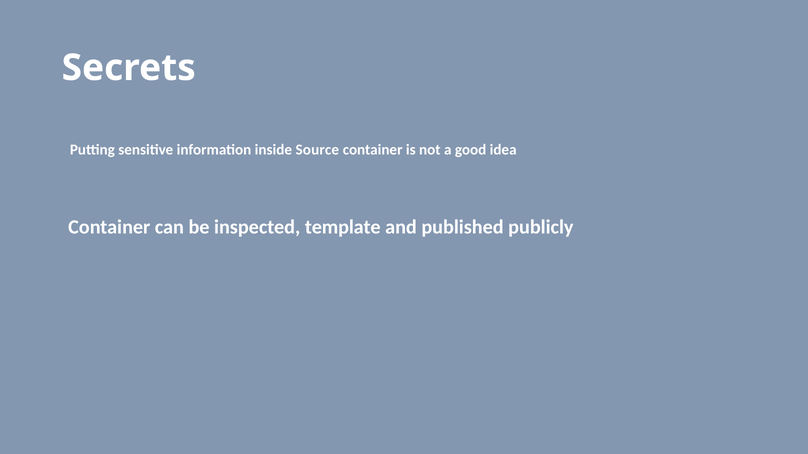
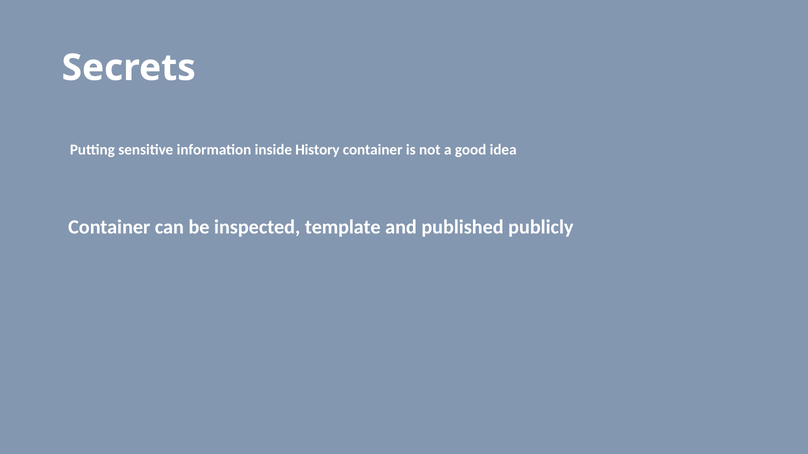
Source: Source -> History
